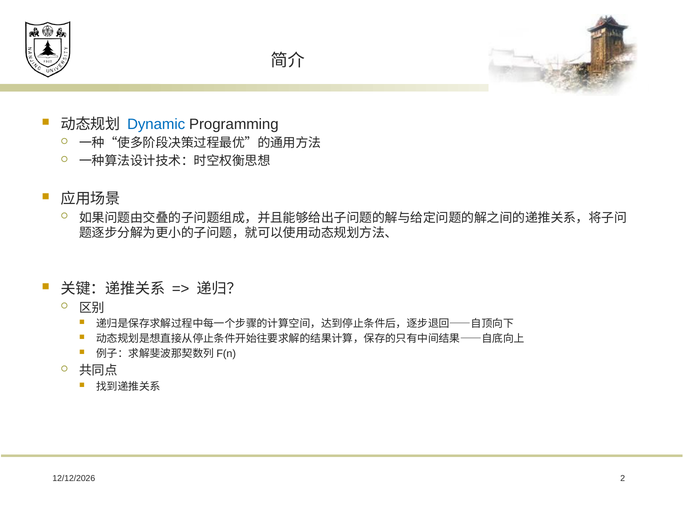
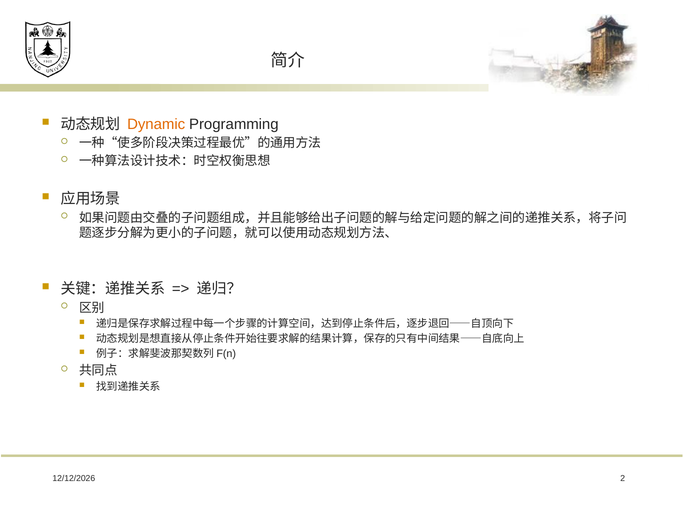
Dynamic colour: blue -> orange
